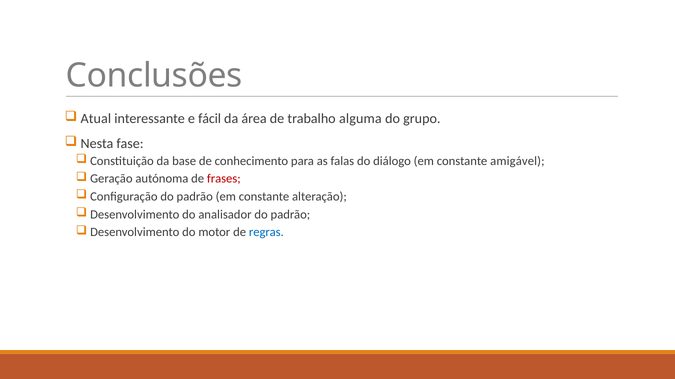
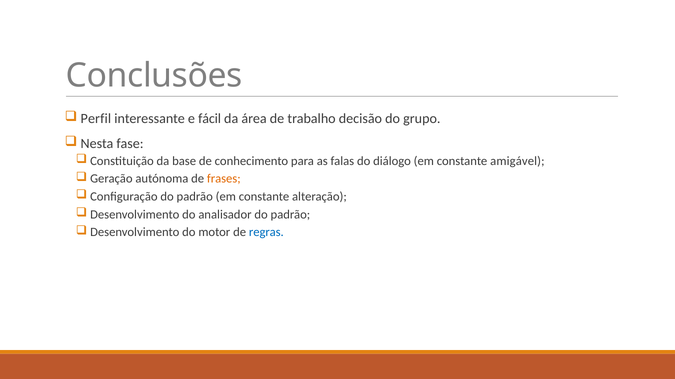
Atual: Atual -> Perfil
alguma: alguma -> decisão
frases colour: red -> orange
